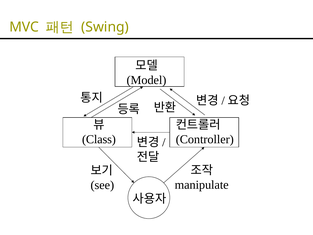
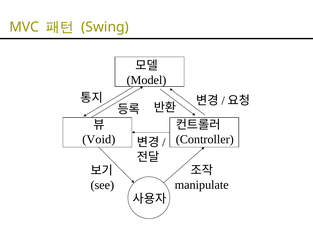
Class: Class -> Void
